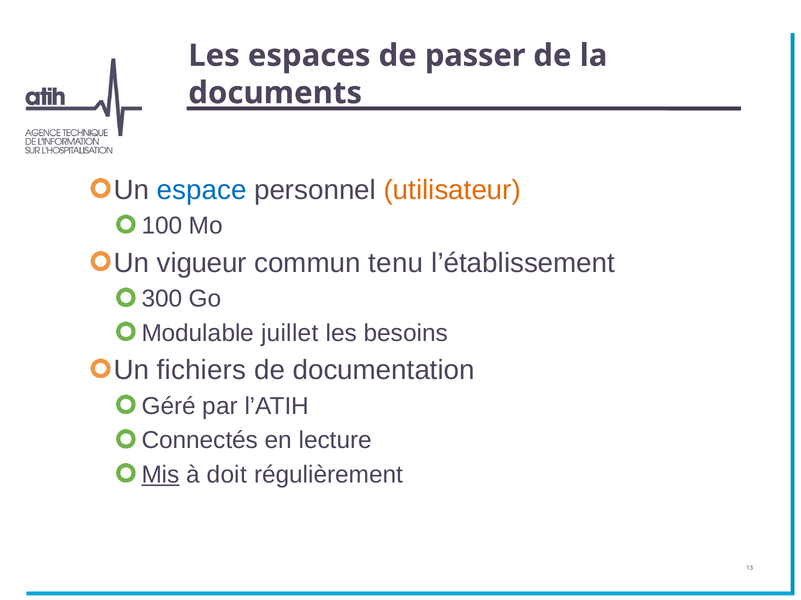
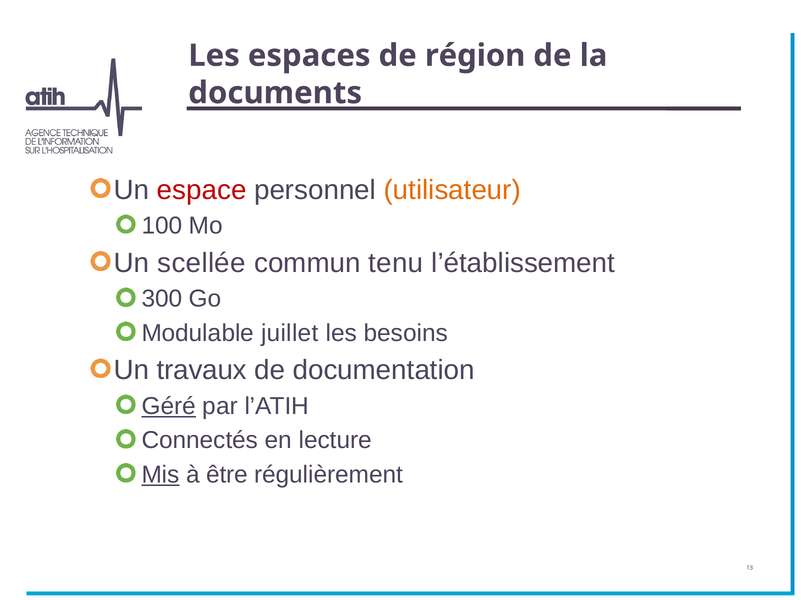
passer: passer -> région
espace colour: blue -> red
vigueur: vigueur -> scellée
fichiers: fichiers -> travaux
Géré underline: none -> present
doit: doit -> être
